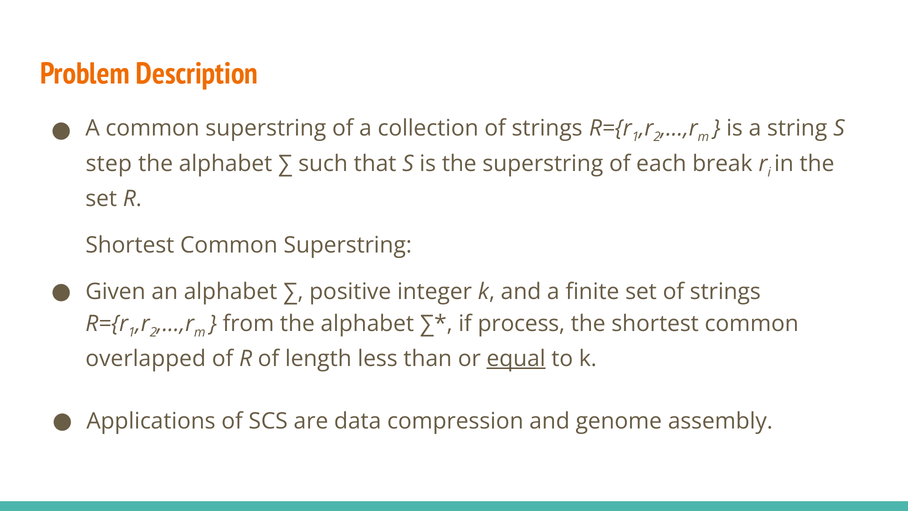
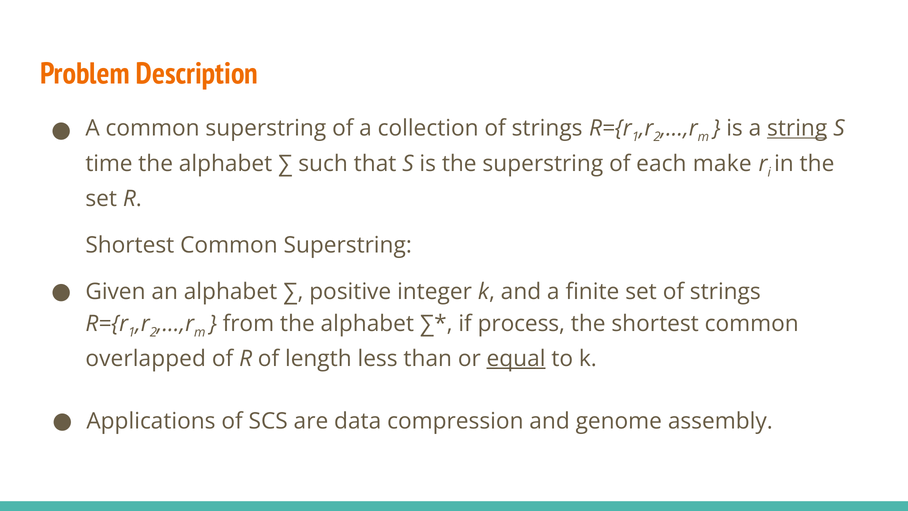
string underline: none -> present
step: step -> time
break: break -> make
